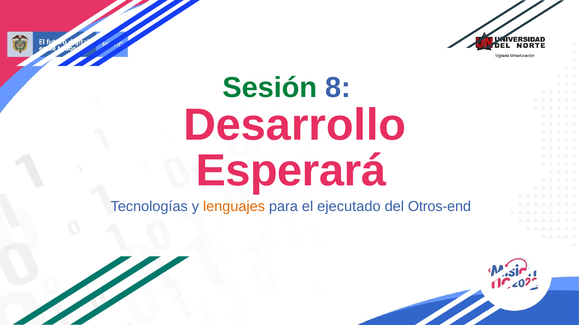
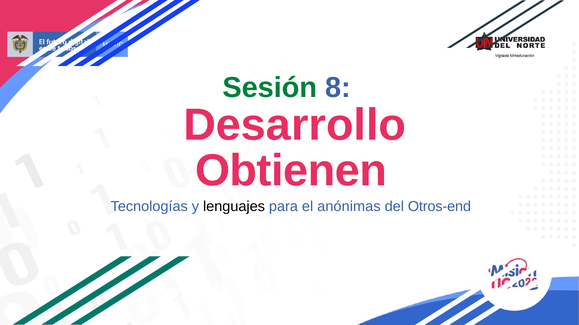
Esperará: Esperará -> Obtienen
lenguajes colour: orange -> black
ejecutado: ejecutado -> anónimas
